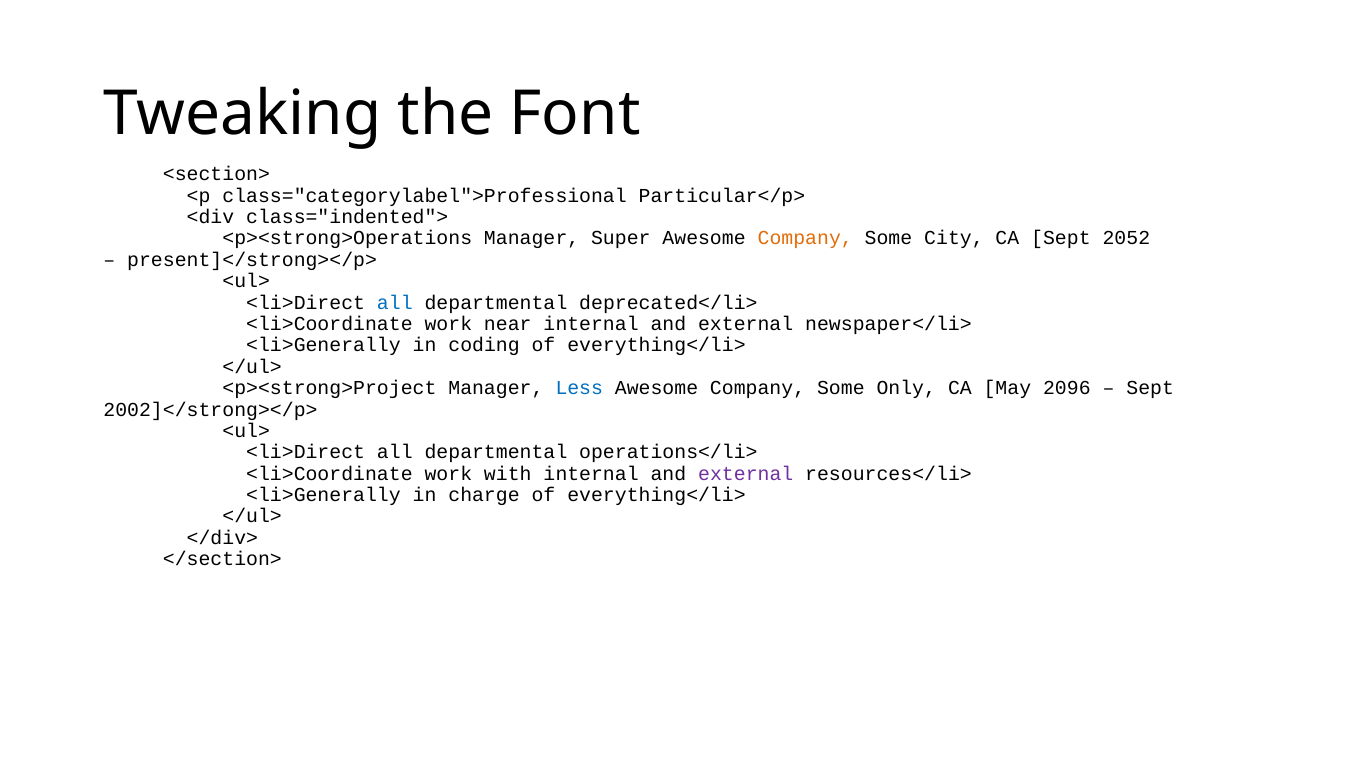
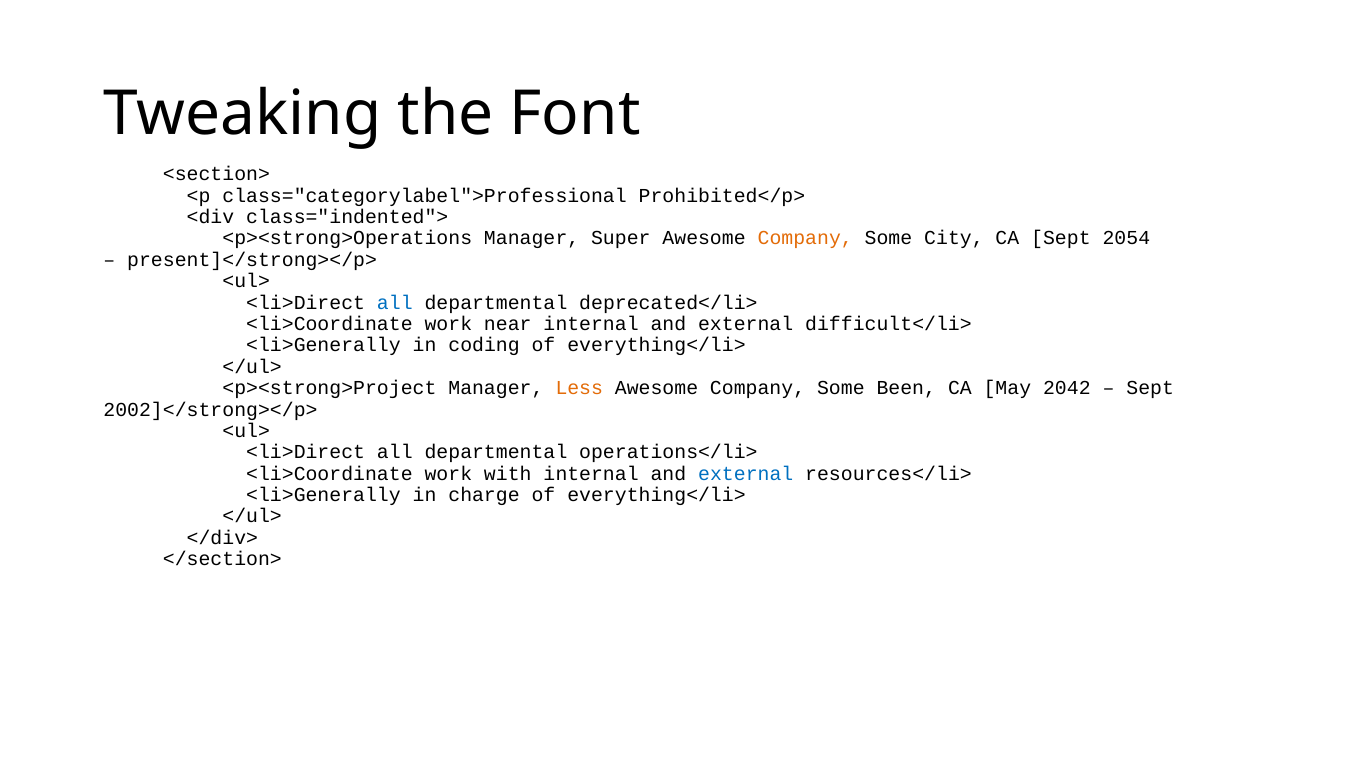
Particular</p>: Particular</p> -> Prohibited</p>
2052: 2052 -> 2054
newspaper</li>: newspaper</li> -> difficult</li>
Less colour: blue -> orange
Only: Only -> Been
2096: 2096 -> 2042
external at (746, 474) colour: purple -> blue
